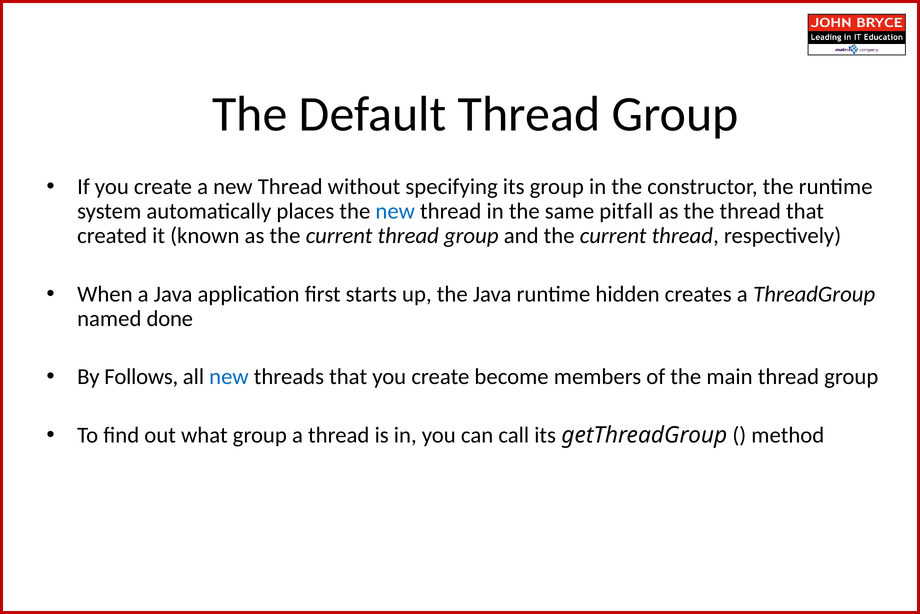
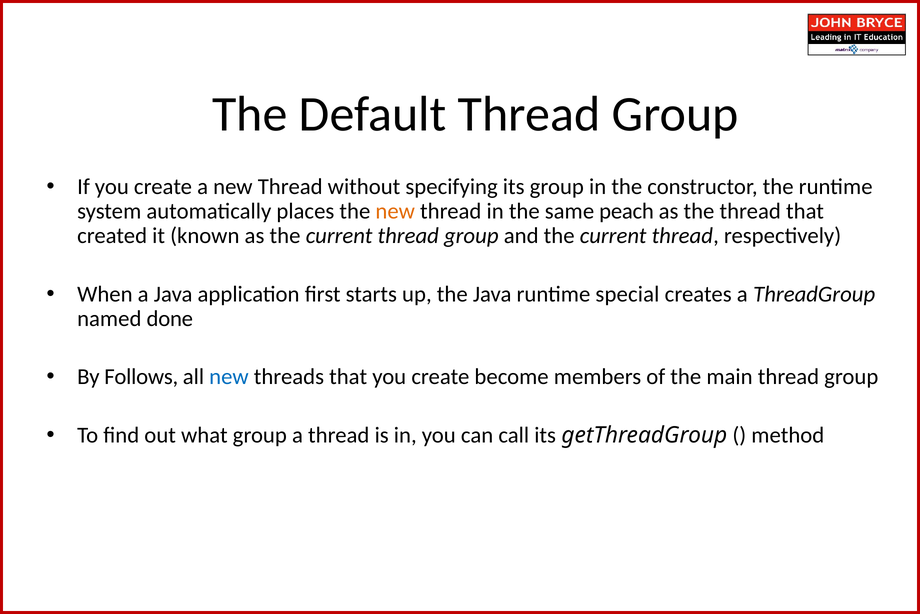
new at (395, 211) colour: blue -> orange
pitfall: pitfall -> peach
hidden: hidden -> special
